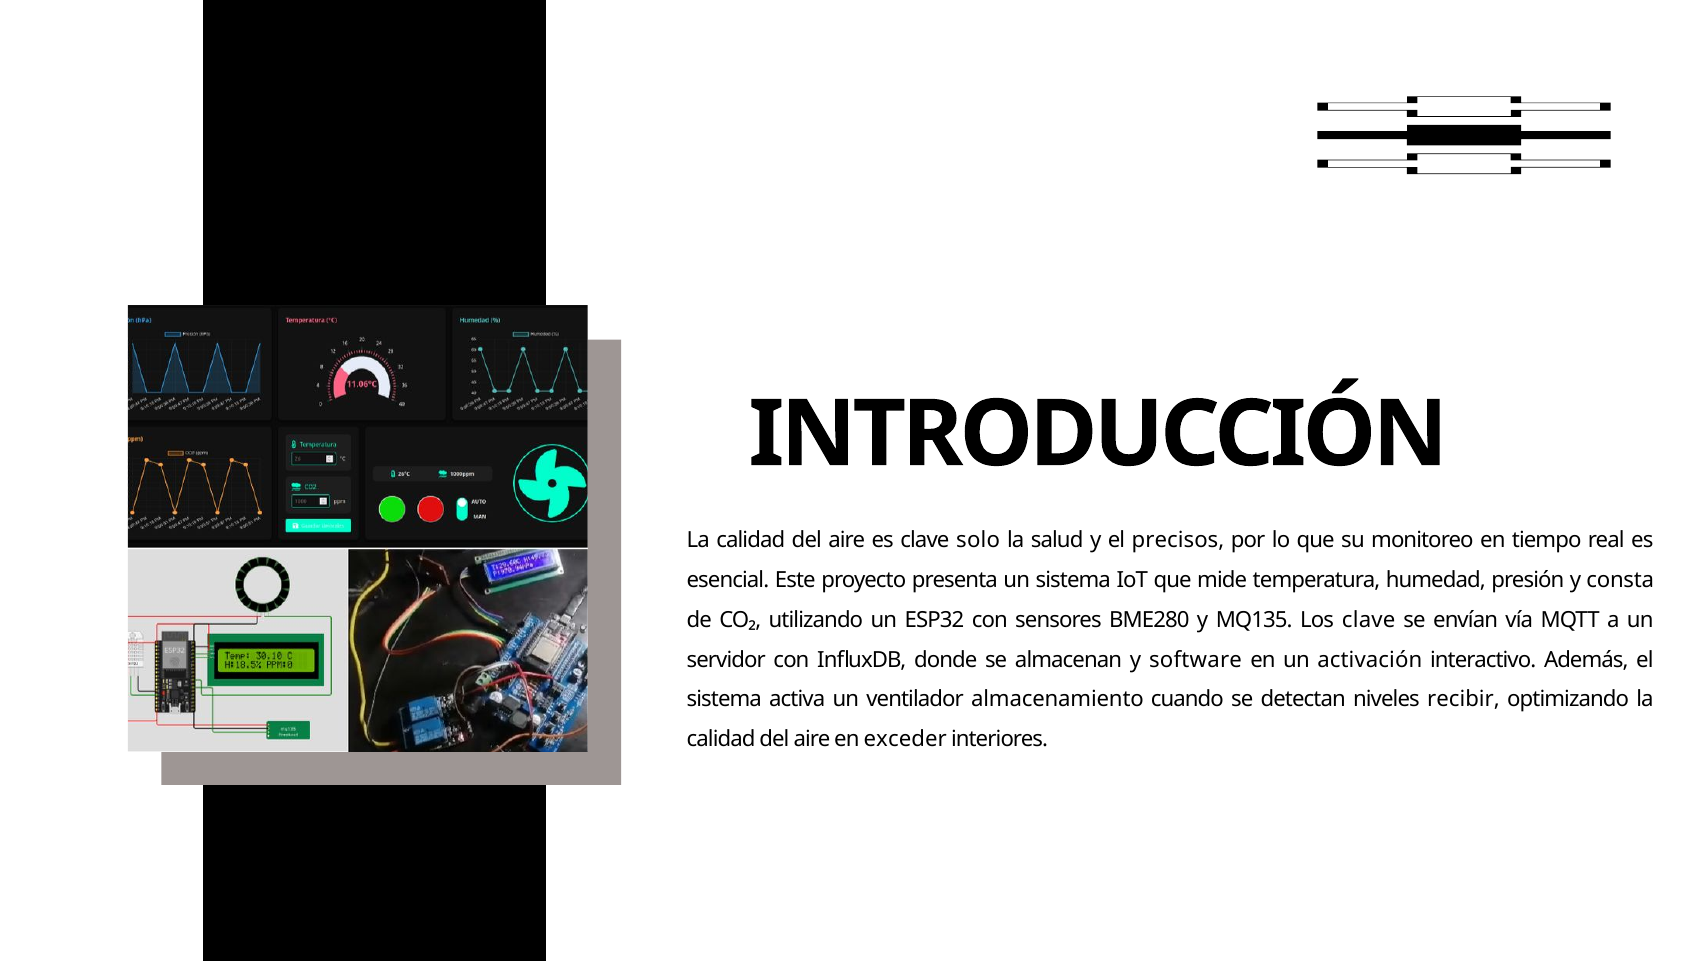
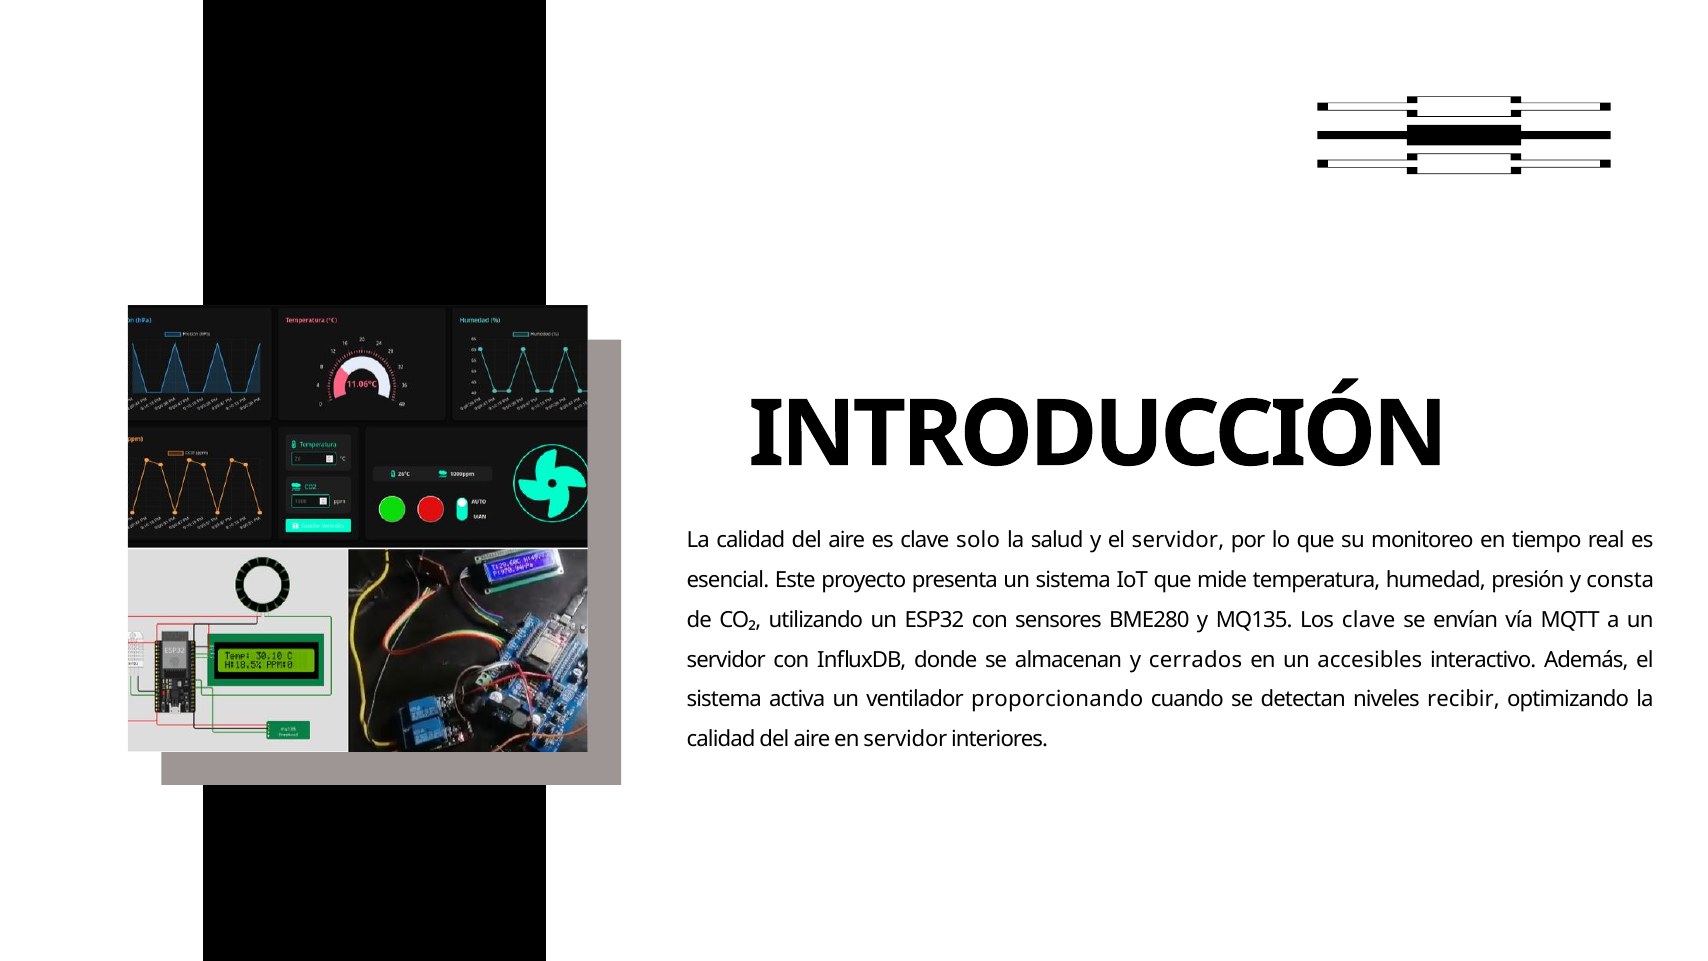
el precisos: precisos -> servidor
software: software -> cerrados
activación: activación -> accesibles
almacenamiento: almacenamiento -> proporcionando
en exceder: exceder -> servidor
